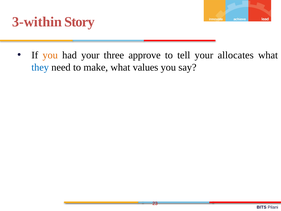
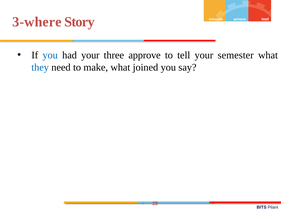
3-within: 3-within -> 3-where
you at (50, 55) colour: orange -> blue
allocates: allocates -> semester
values: values -> joined
